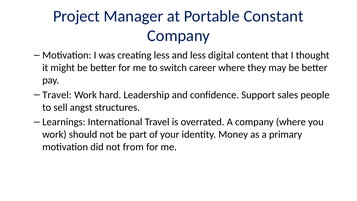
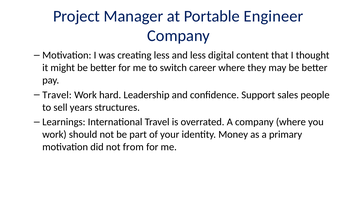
Constant: Constant -> Engineer
angst: angst -> years
